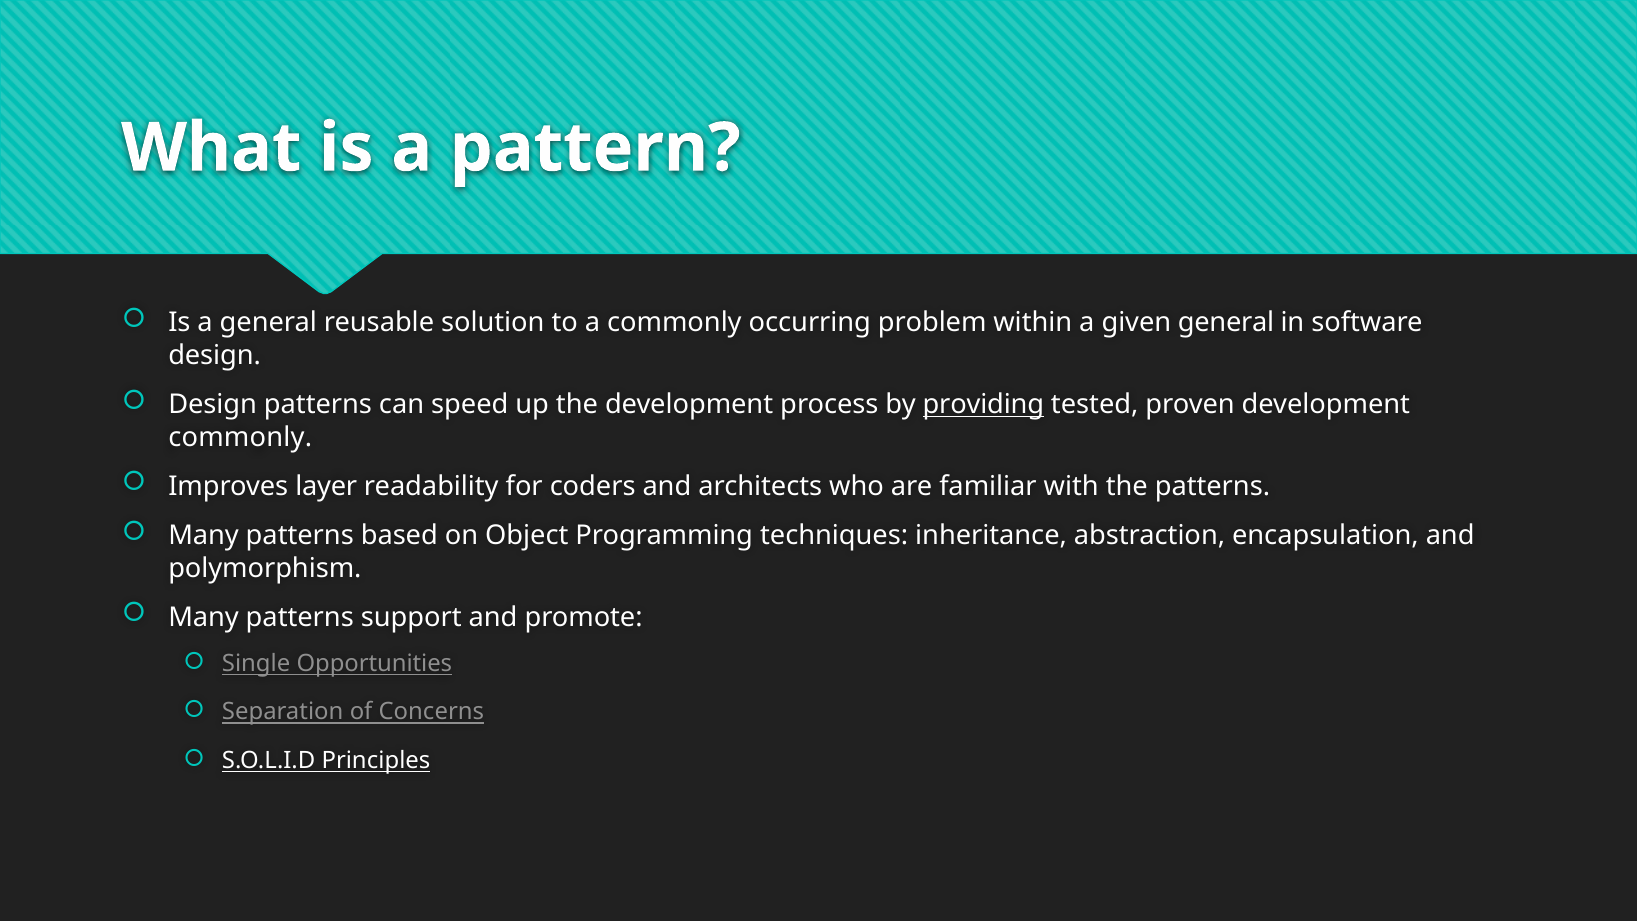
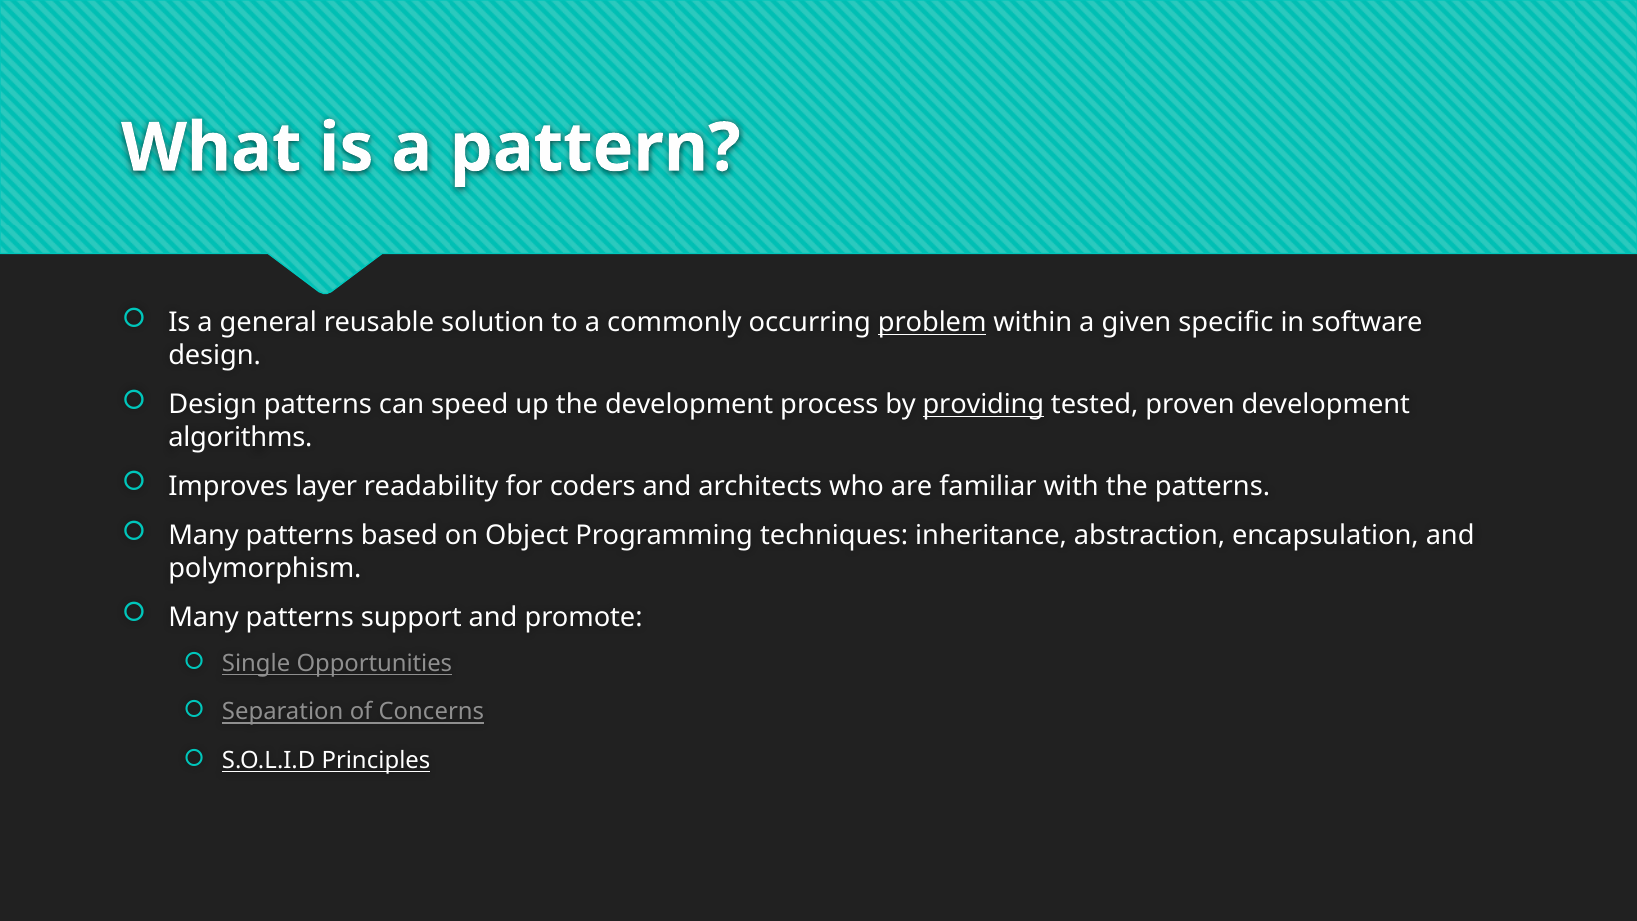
problem underline: none -> present
given general: general -> specific
commonly at (240, 437): commonly -> algorithms
